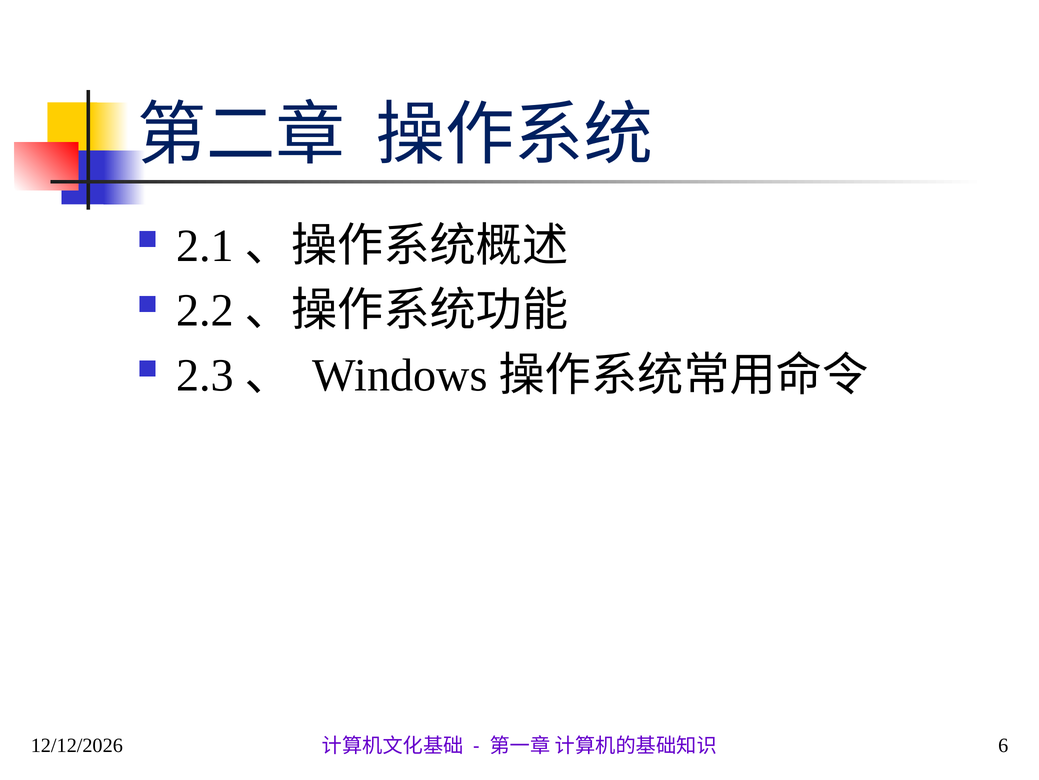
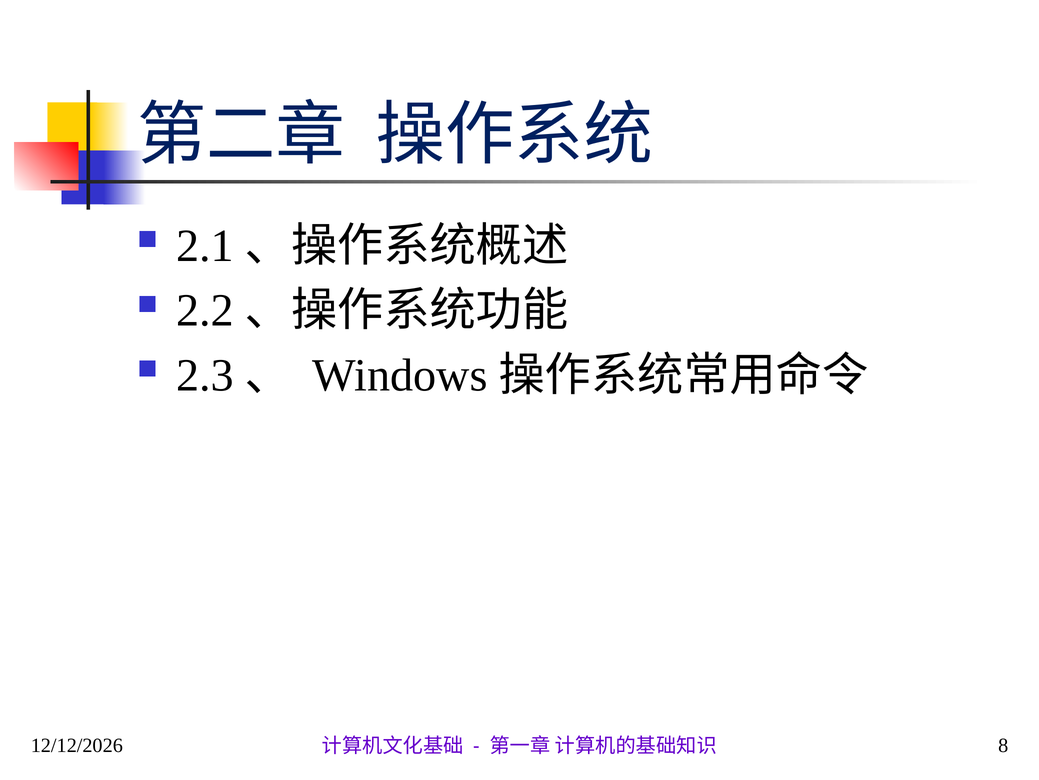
6: 6 -> 8
